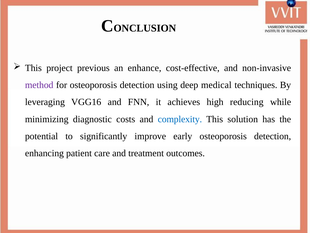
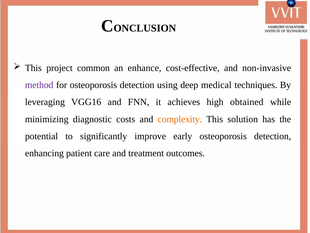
previous: previous -> common
reducing: reducing -> obtained
complexity colour: blue -> orange
